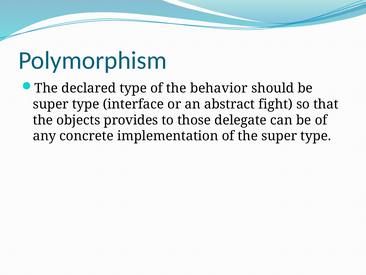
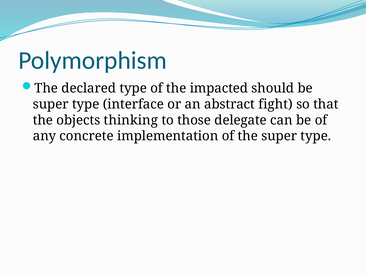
behavior: behavior -> impacted
provides: provides -> thinking
